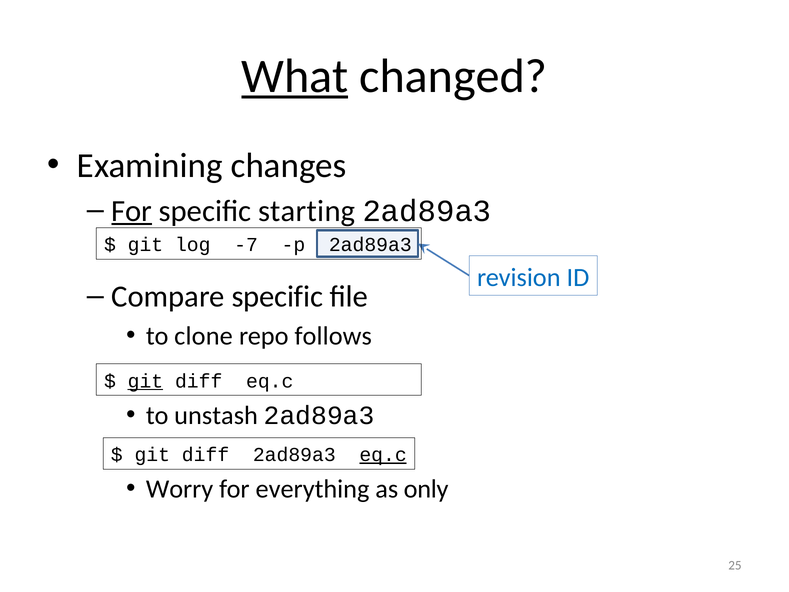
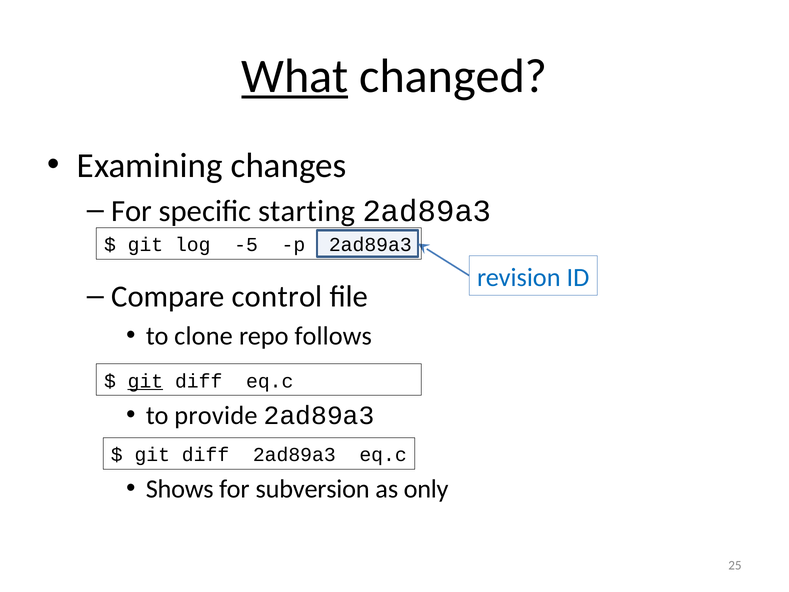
For at (132, 211) underline: present -> none
-7: -7 -> -5
Compare specific: specific -> control
unstash: unstash -> provide
eq.c at (383, 454) underline: present -> none
Worry: Worry -> Shows
everything: everything -> subversion
